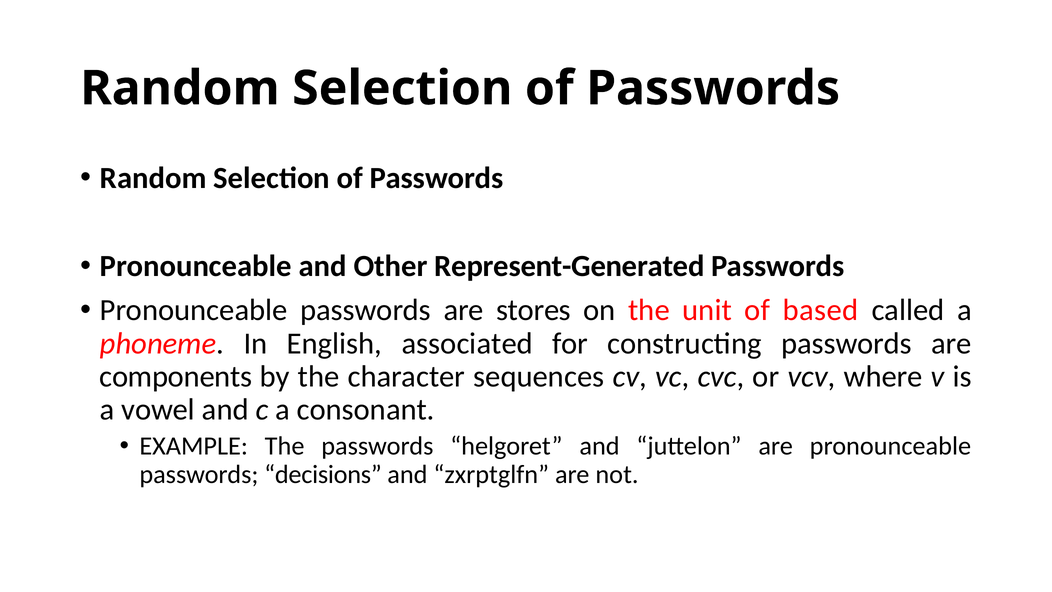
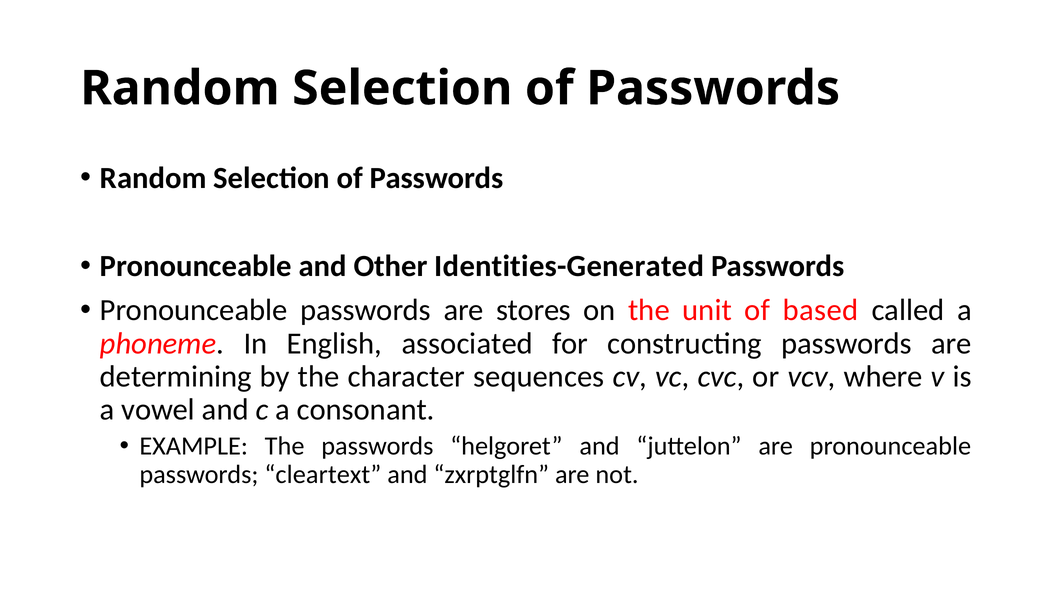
Represent-Generated: Represent-Generated -> Identities-Generated
components: components -> determining
decisions: decisions -> cleartext
